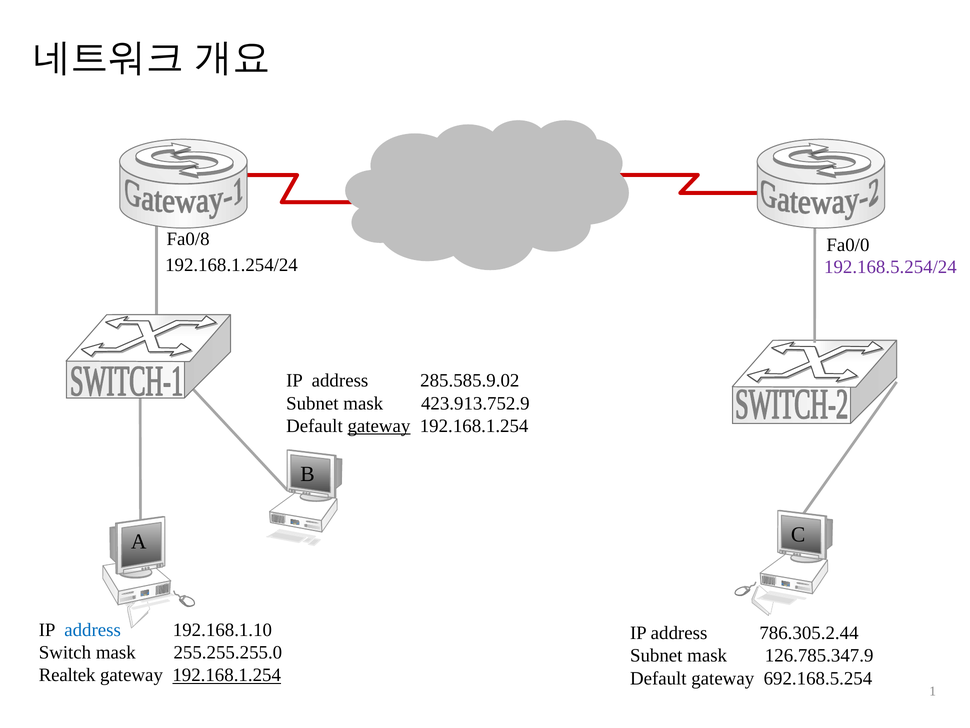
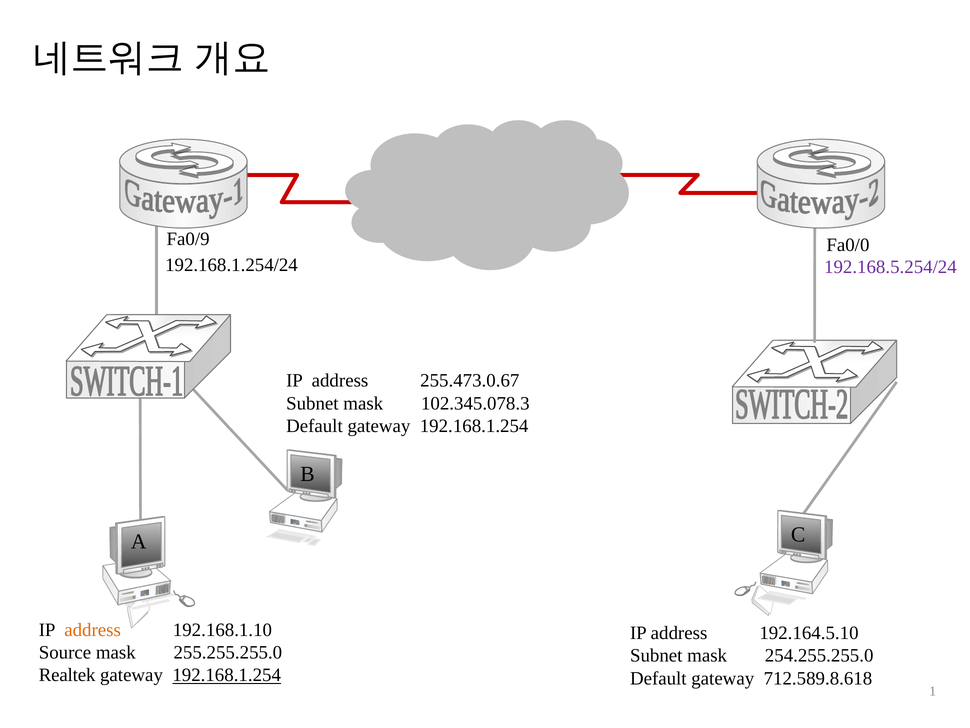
Fa0/8: Fa0/8 -> Fa0/9
285.585.9.02: 285.585.9.02 -> 255.473.0.67
423.913.752.9: 423.913.752.9 -> 102.345.078.3
gateway at (379, 426) underline: present -> none
address at (93, 629) colour: blue -> orange
786.305.2.44: 786.305.2.44 -> 192.164.5.10
Switch: Switch -> Source
126.785.347.9: 126.785.347.9 -> 254.255.255.0
692.168.5.254: 692.168.5.254 -> 712.589.8.618
